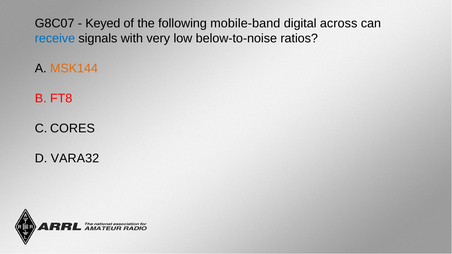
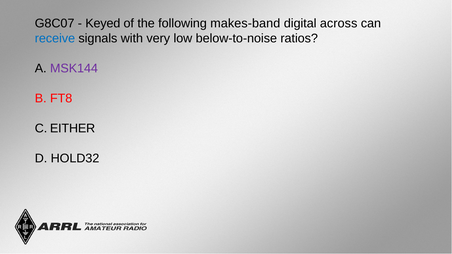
mobile-band: mobile-band -> makes-band
MSK144 colour: orange -> purple
CORES: CORES -> EITHER
VARA32: VARA32 -> HOLD32
